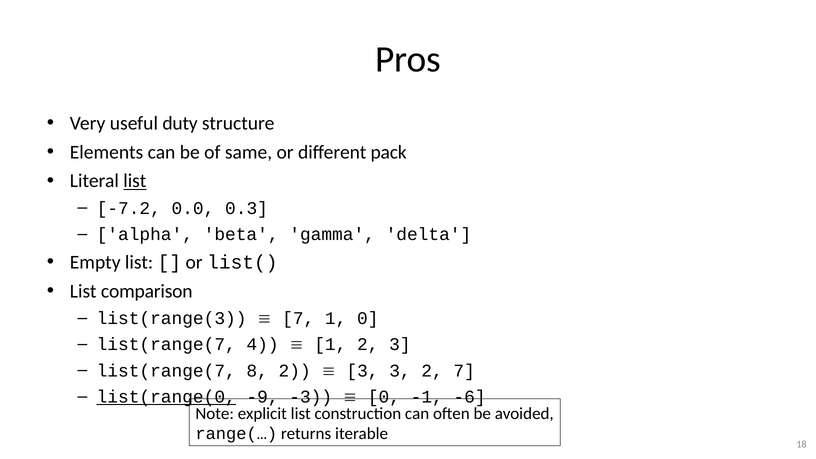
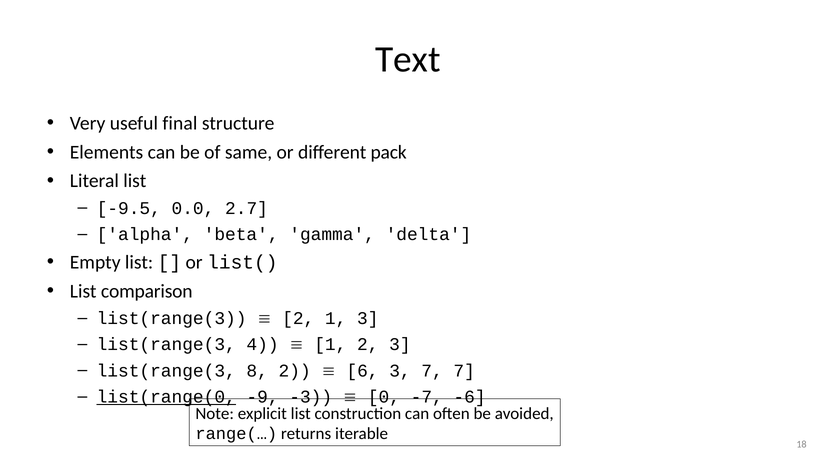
Pros: Pros -> Text
duty: duty -> final
list at (135, 181) underline: present -> none
-7.2: -7.2 -> -9.5
0.3: 0.3 -> 2.7
7 at (298, 318): 7 -> 2
1 0: 0 -> 3
list(range(7 at (166, 344): list(range(7 -> list(range(3
list(range(7 at (166, 371): list(range(7 -> list(range(3
3 at (363, 371): 3 -> 6
3 2: 2 -> 7
-1: -1 -> -7
